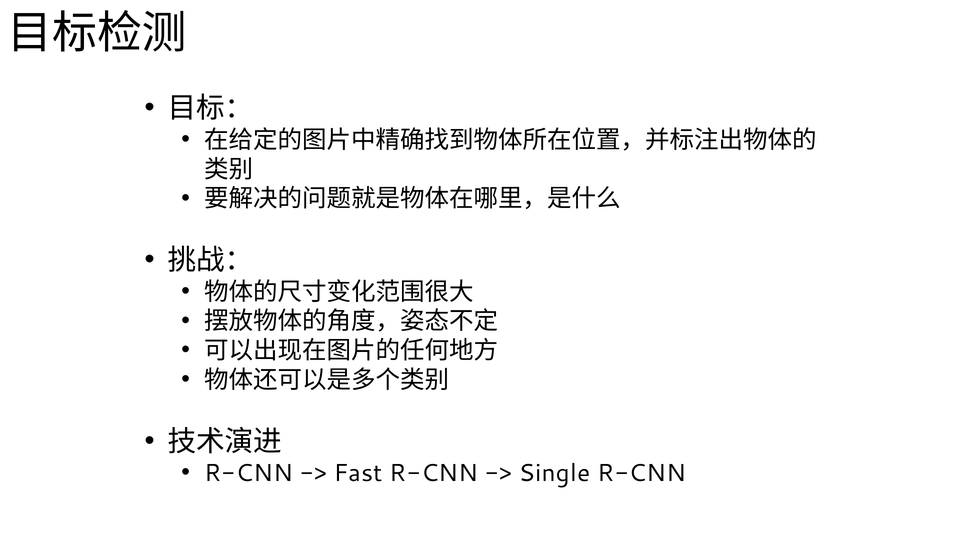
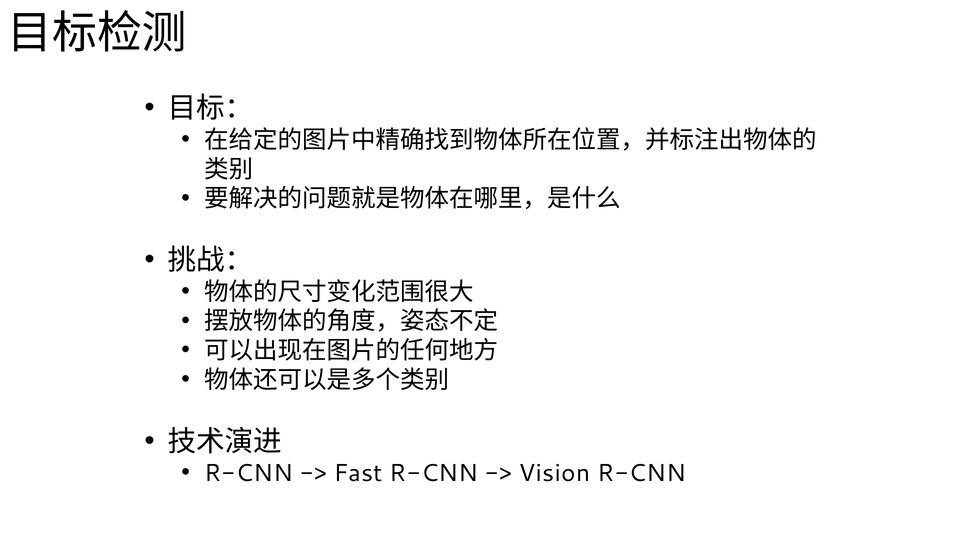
Single: Single -> Vision
